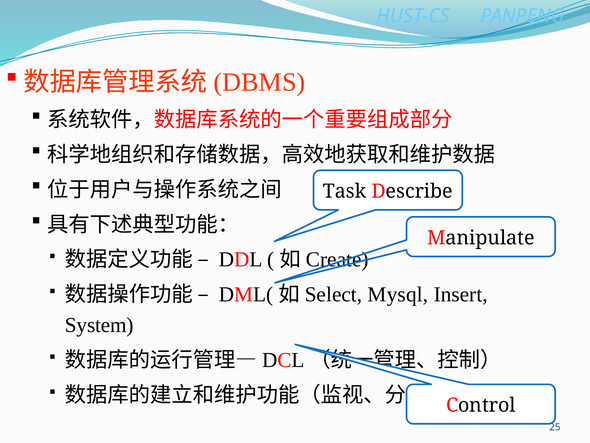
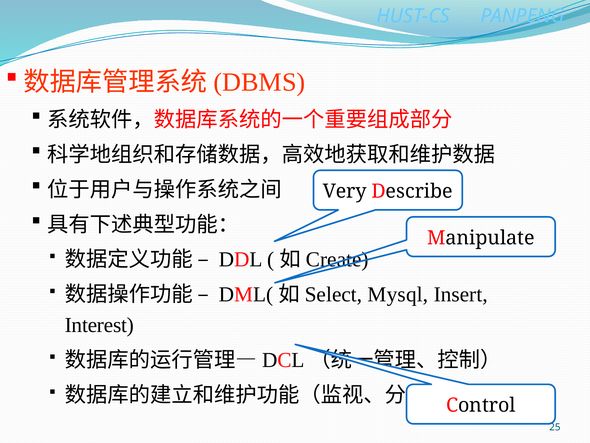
Task: Task -> Very
System: System -> Interest
